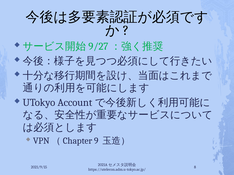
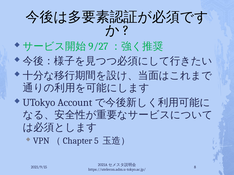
9: 9 -> 5
